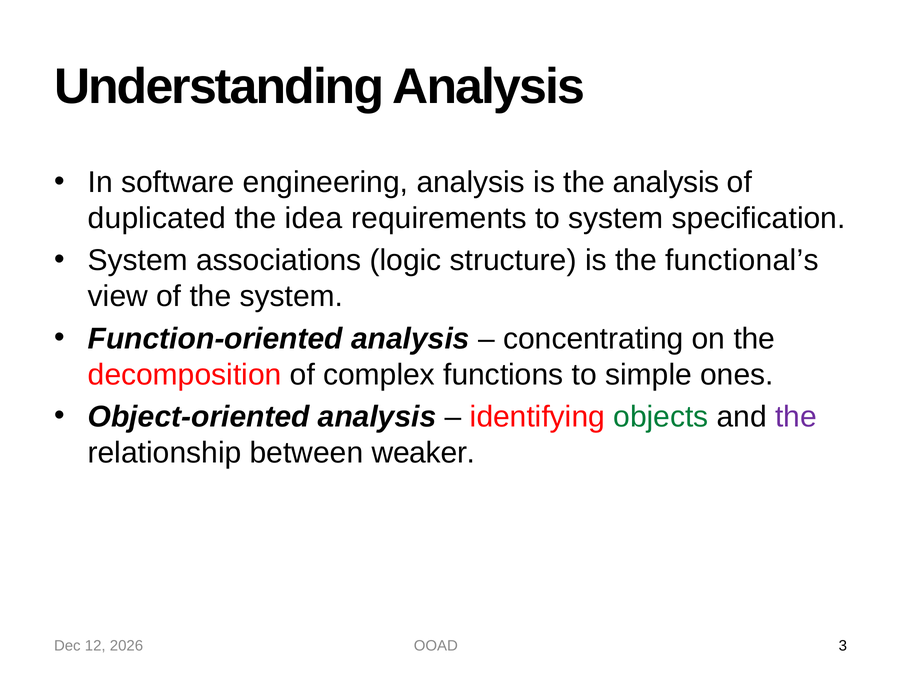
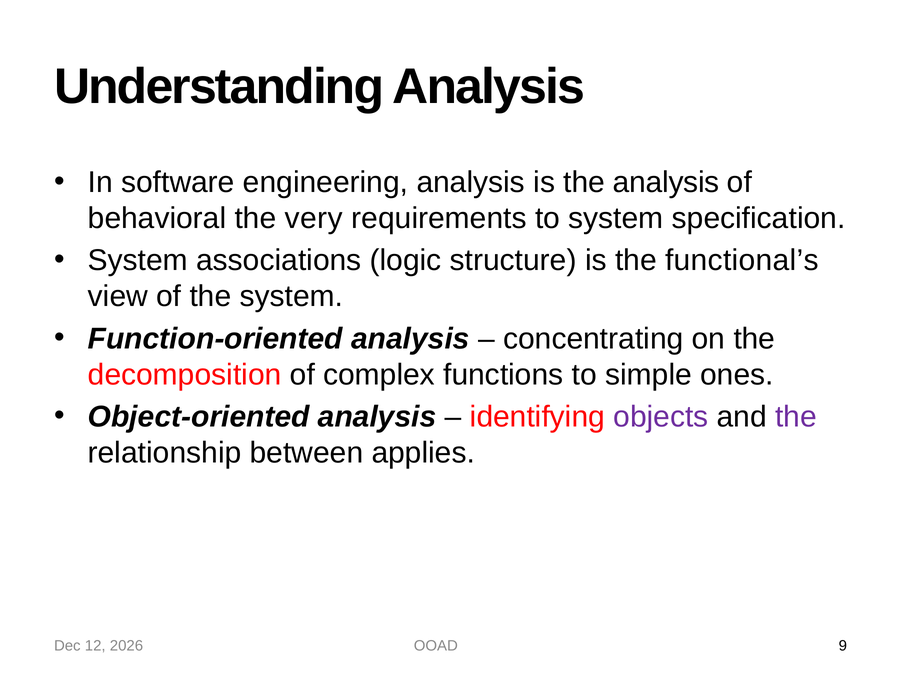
duplicated: duplicated -> behavioral
idea: idea -> very
objects colour: green -> purple
weaker: weaker -> applies
3: 3 -> 9
